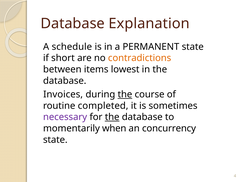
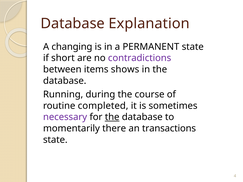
schedule: schedule -> changing
contradictions colour: orange -> purple
lowest: lowest -> shows
Invoices: Invoices -> Running
the at (125, 95) underline: present -> none
when: when -> there
concurrency: concurrency -> transactions
